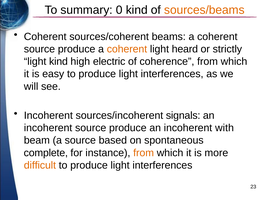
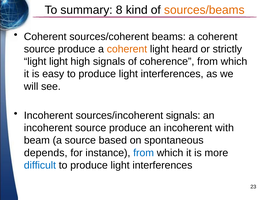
0: 0 -> 8
light kind: kind -> light
high electric: electric -> signals
complete: complete -> depends
from at (144, 153) colour: orange -> blue
difficult colour: orange -> blue
